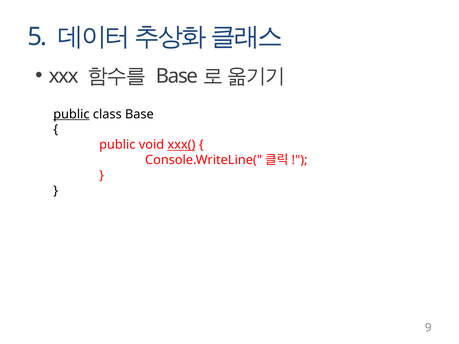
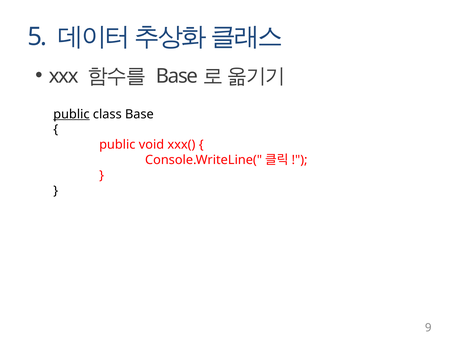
xxx( underline: present -> none
